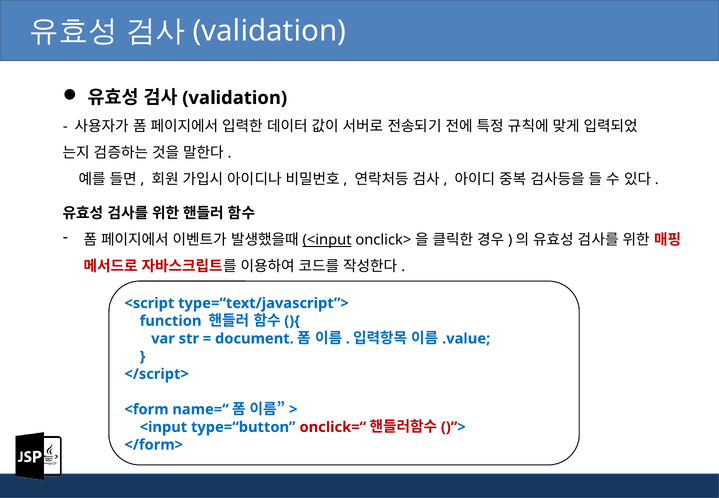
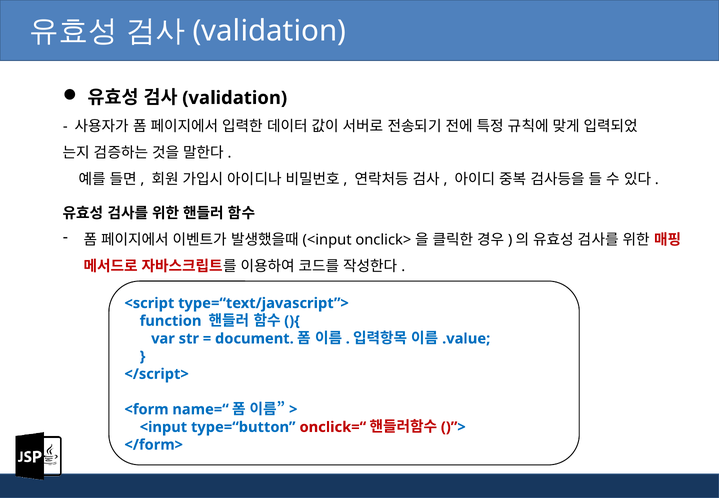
<input at (327, 240) underline: present -> none
